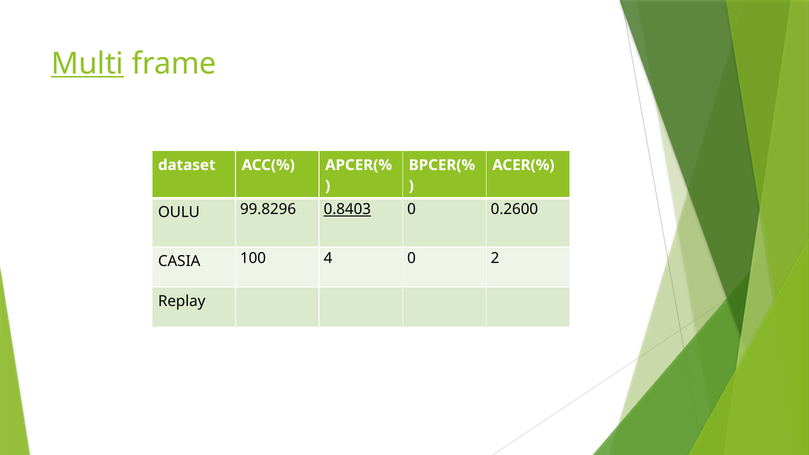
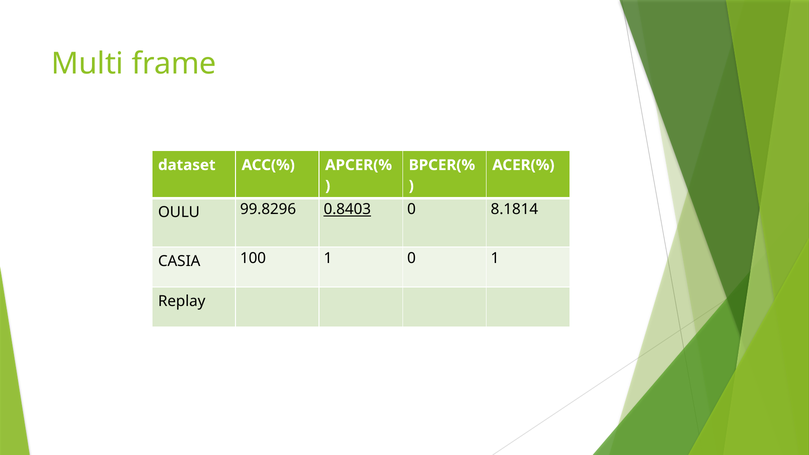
Multi underline: present -> none
0.2600: 0.2600 -> 8.1814
100 4: 4 -> 1
0 2: 2 -> 1
